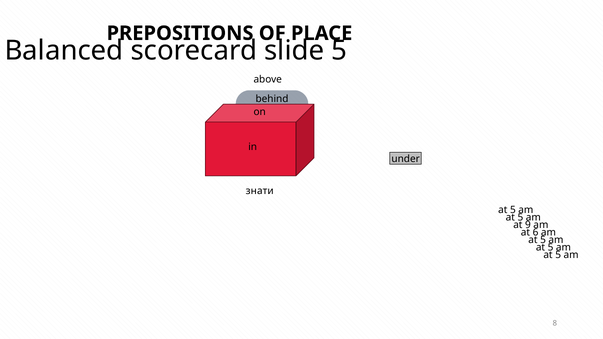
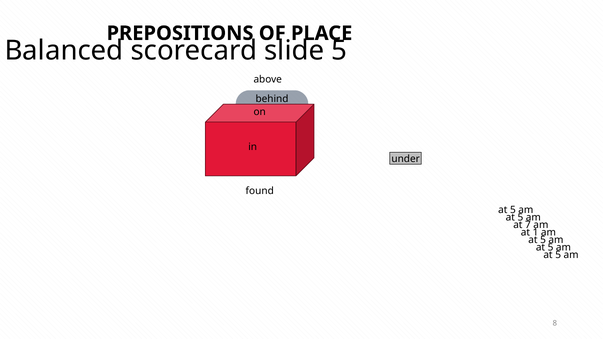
знати: знати -> found
9: 9 -> 7
6: 6 -> 1
